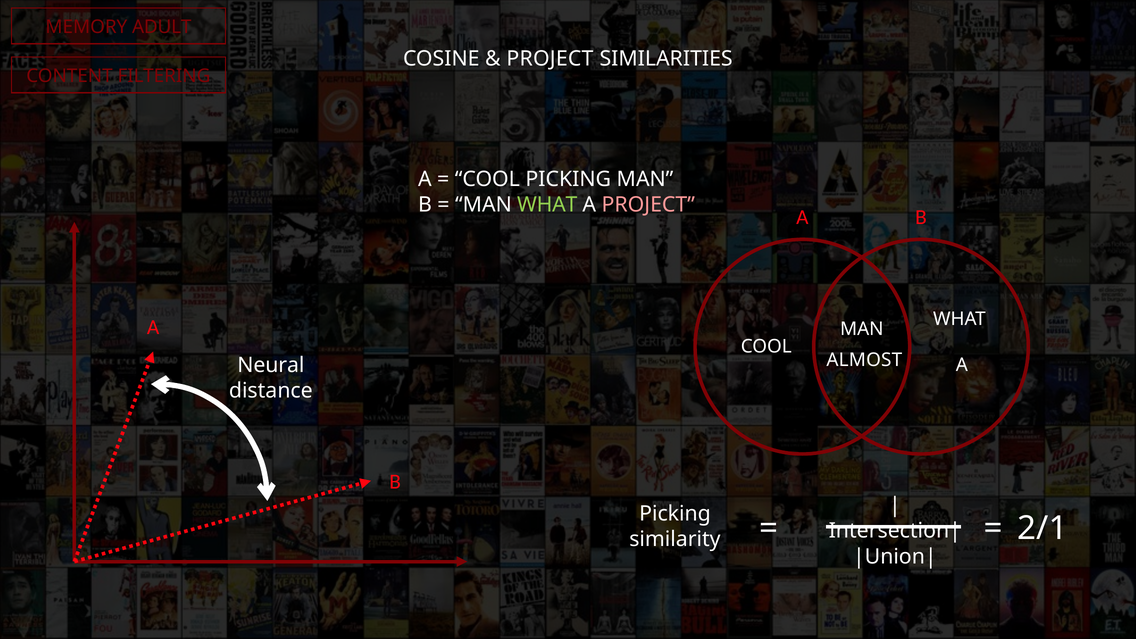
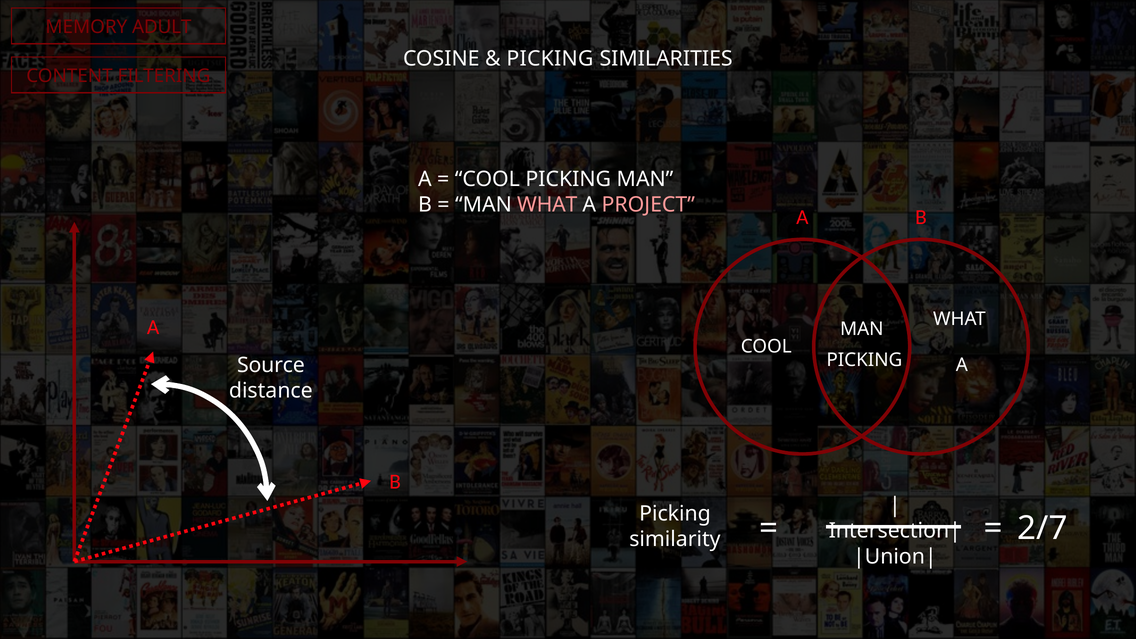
PROJECT at (550, 59): PROJECT -> PICKING
WHAT at (547, 205) colour: light green -> pink
ALMOST at (864, 360): ALMOST -> PICKING
Neural: Neural -> Source
2/1: 2/1 -> 2/7
